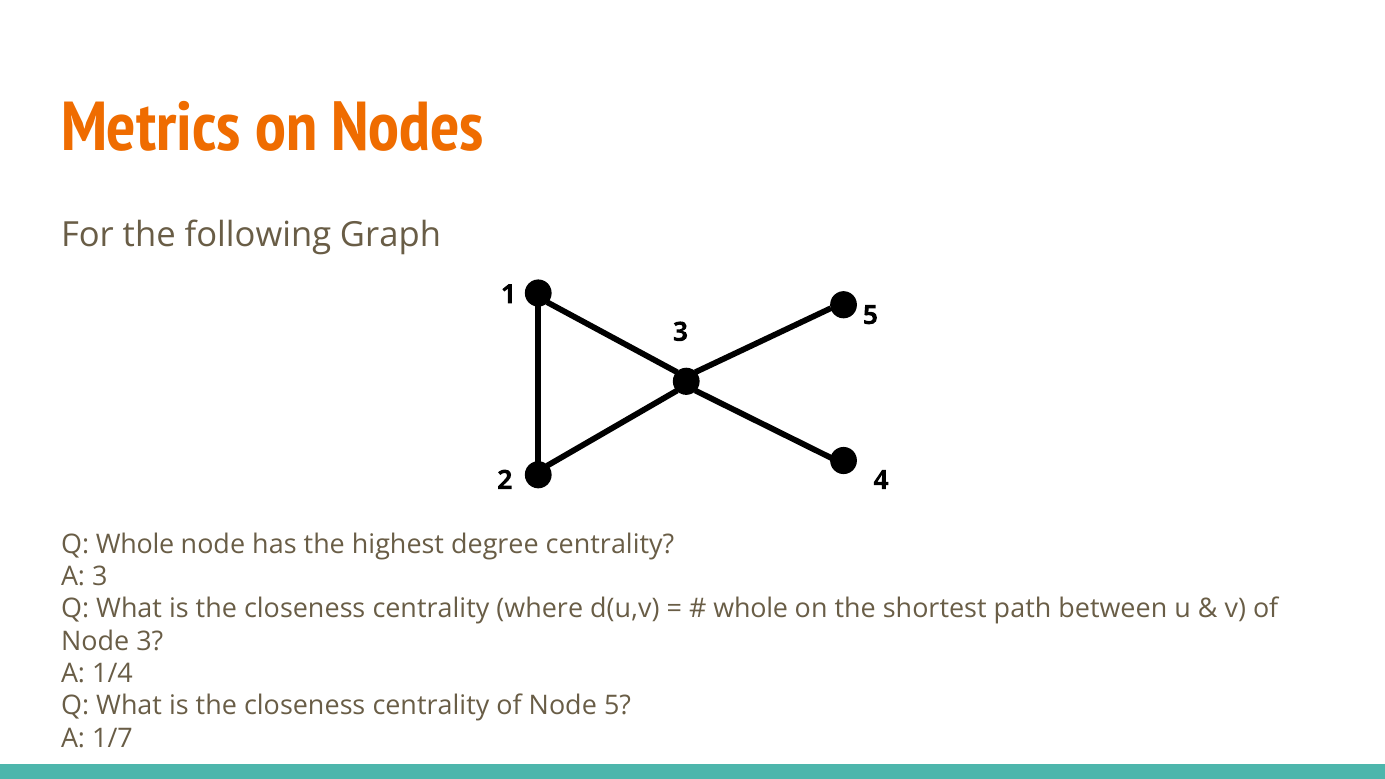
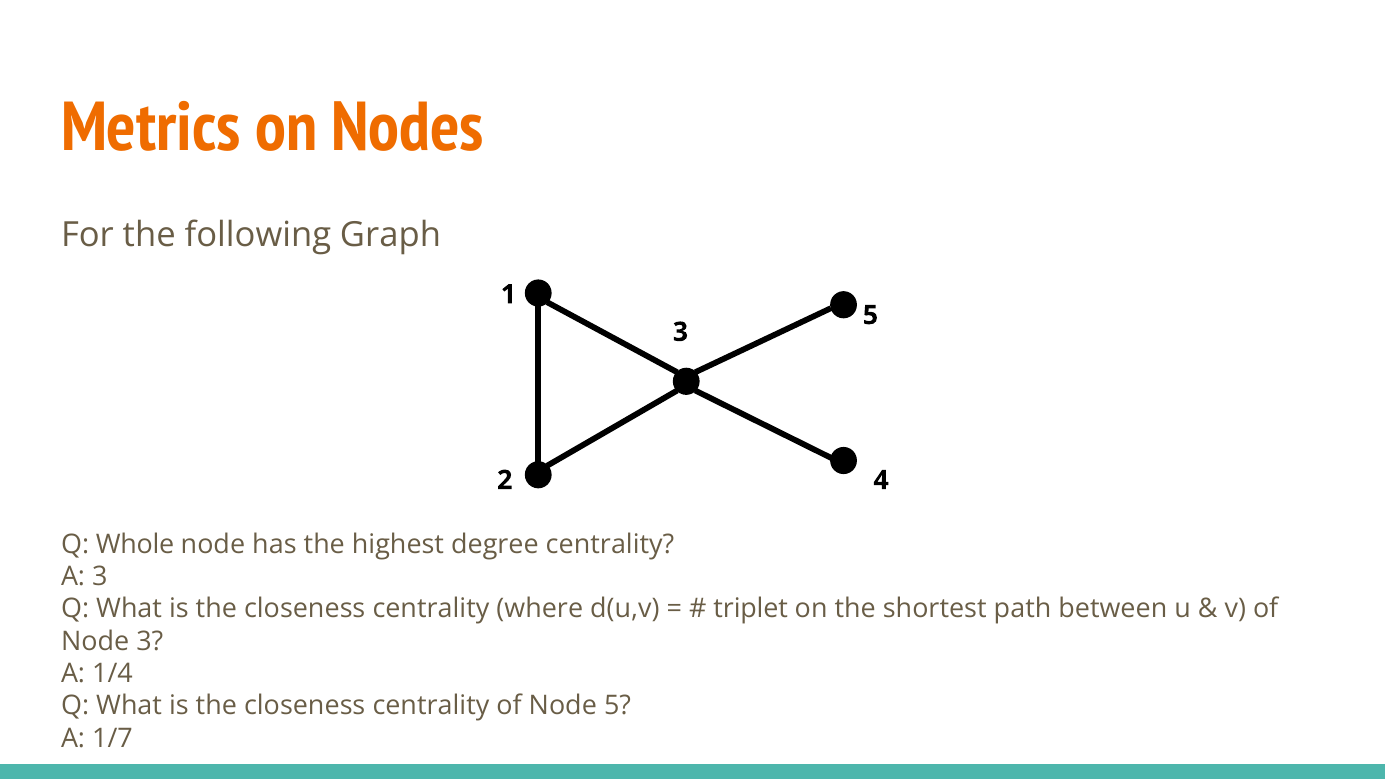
whole at (751, 609): whole -> triplet
